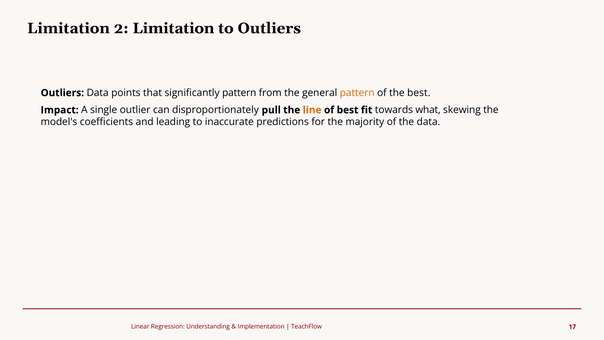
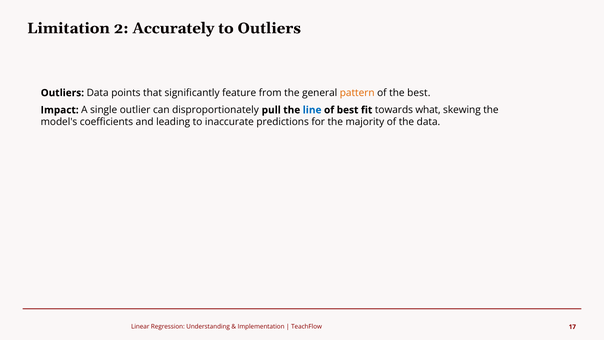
2 Limitation: Limitation -> Accurately
significantly pattern: pattern -> feature
line colour: orange -> blue
